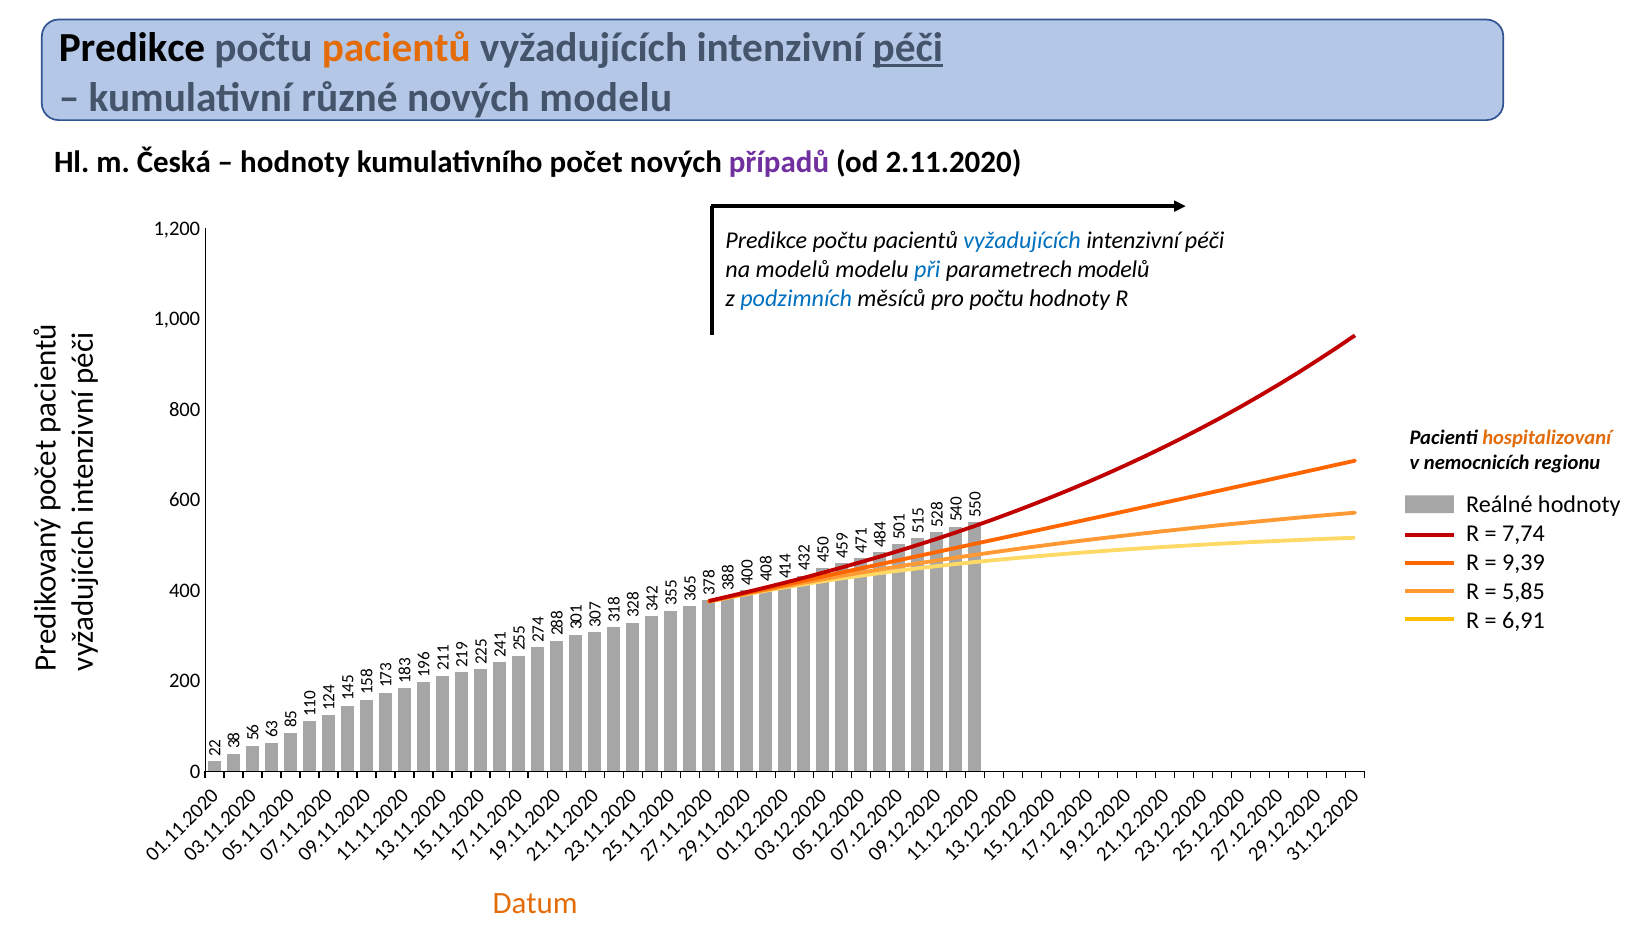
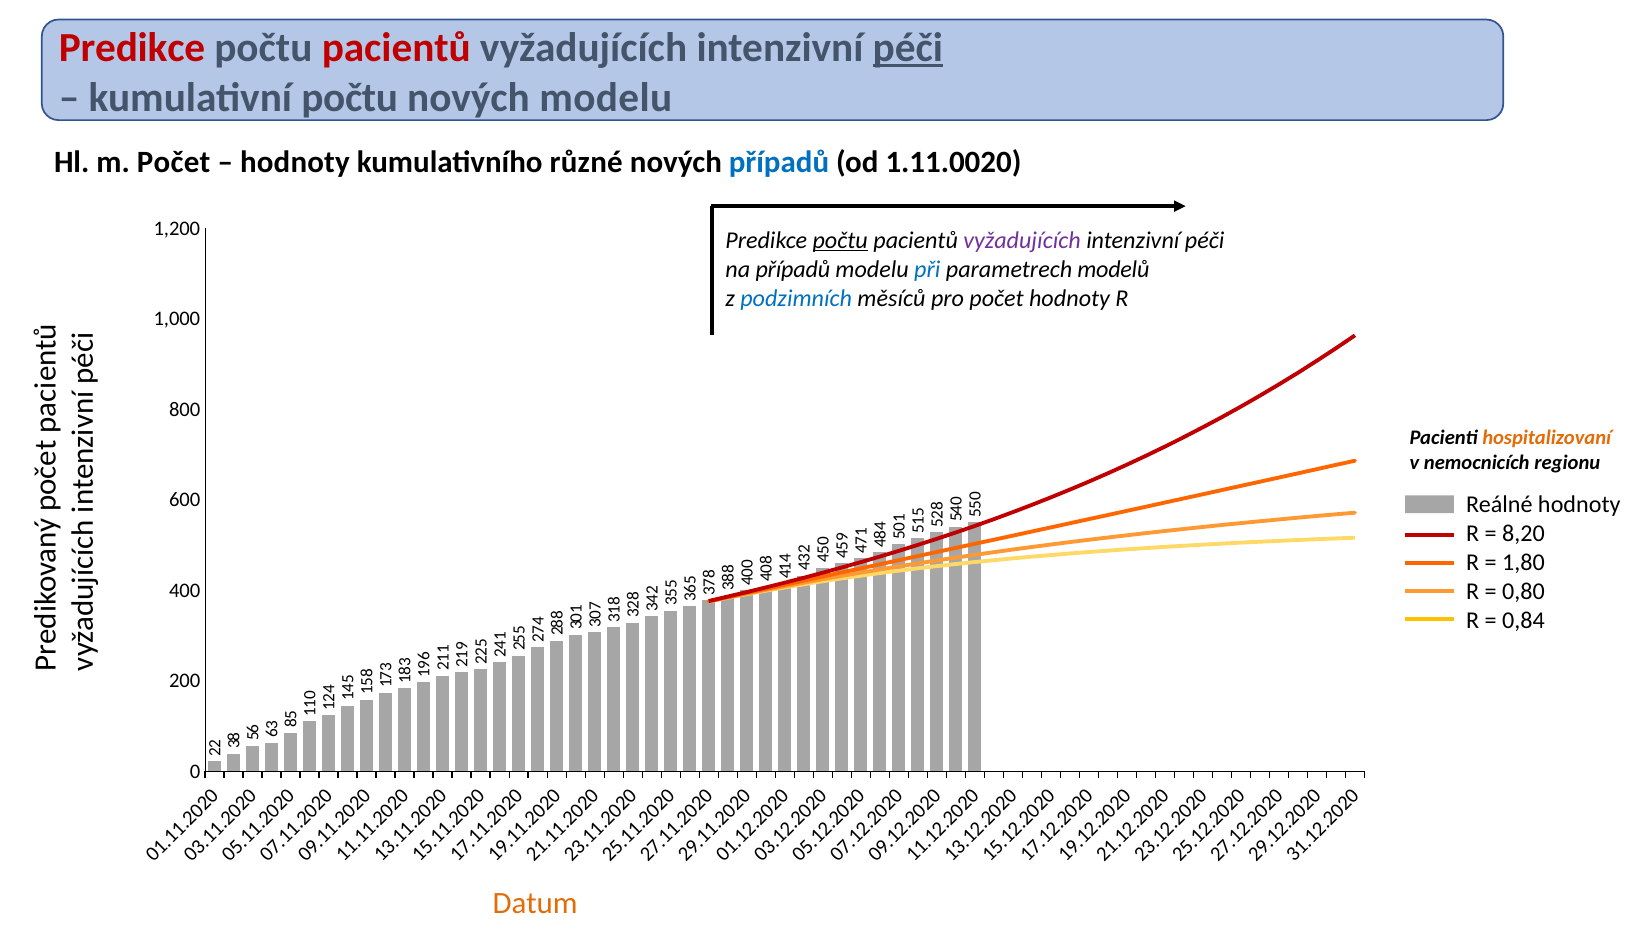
Predikce at (132, 48) colour: black -> red
pacientů at (396, 48) colour: orange -> red
kumulativní různé: různé -> počtu
m Česká: Česká -> Počet
počet: počet -> různé
případů at (779, 163) colour: purple -> blue
2.11.2020: 2.11.2020 -> 1.11.0020
počtu at (840, 240) underline: none -> present
vyžadujících at (1022, 240) colour: blue -> purple
na modelů: modelů -> případů
pro počtu: počtu -> počet
7,74: 7,74 -> 8,20
9,39: 9,39 -> 1,80
5,85: 5,85 -> 0,80
6,91: 6,91 -> 0,84
